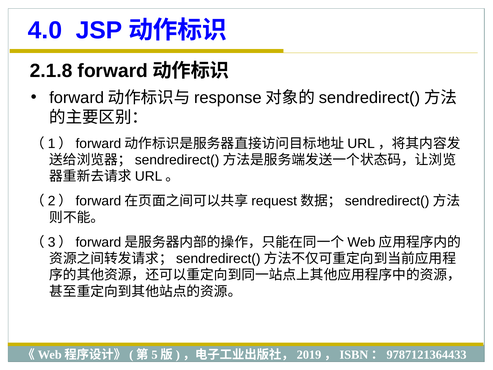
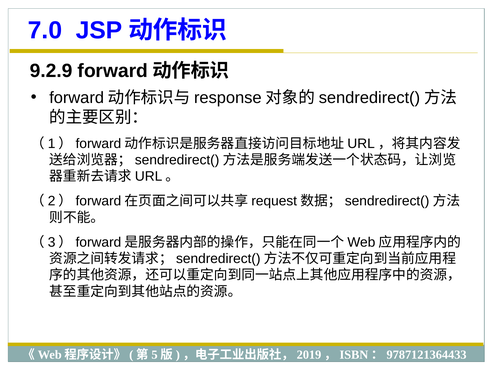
4.0: 4.0 -> 7.0
2.1.8: 2.1.8 -> 9.2.9
